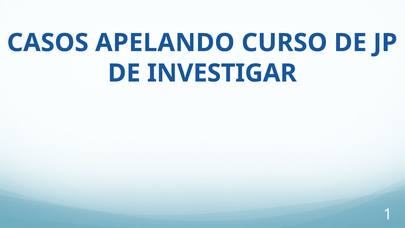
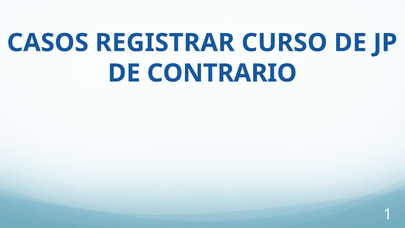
APELANDO: APELANDO -> REGISTRAR
INVESTIGAR: INVESTIGAR -> CONTRARIO
